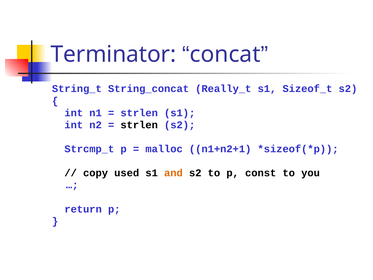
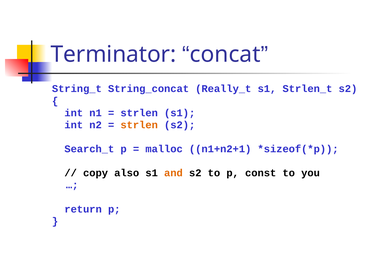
Sizeof_t: Sizeof_t -> Strlen_t
strlen at (139, 125) colour: black -> orange
Strcmp_t: Strcmp_t -> Search_t
used: used -> also
